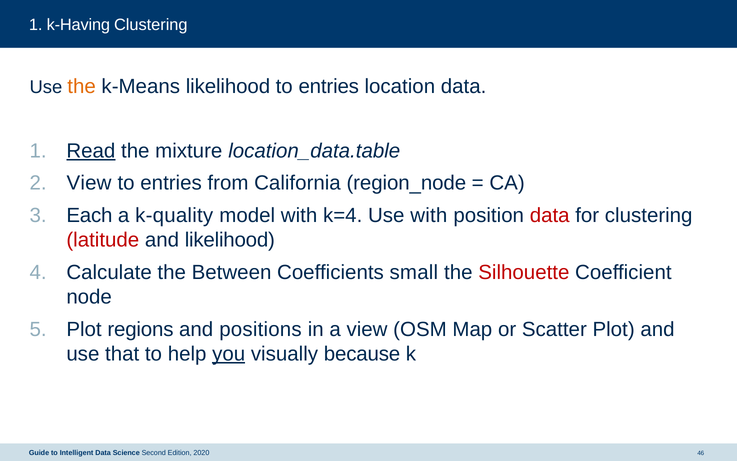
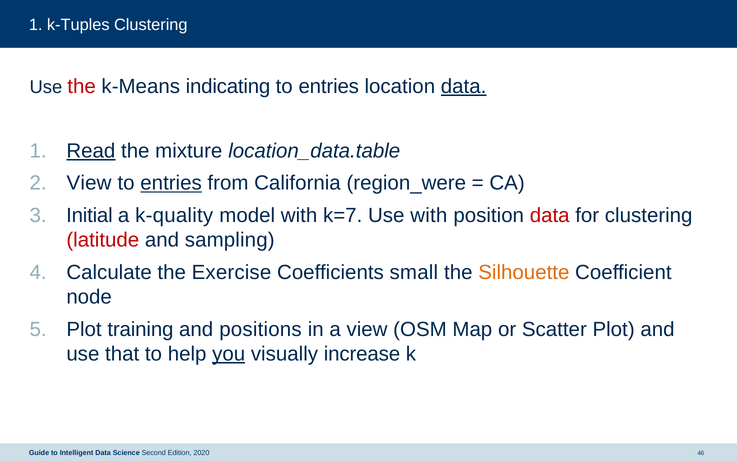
k-Having: k-Having -> k-Tuples
the at (82, 86) colour: orange -> red
k-Means likelihood: likelihood -> indicating
data at (464, 86) underline: none -> present
entries at (171, 183) underline: none -> present
region_node: region_node -> region_were
Each: Each -> Initial
k=4: k=4 -> k=7
and likelihood: likelihood -> sampling
Between: Between -> Exercise
Silhouette colour: red -> orange
regions: regions -> training
because: because -> increase
